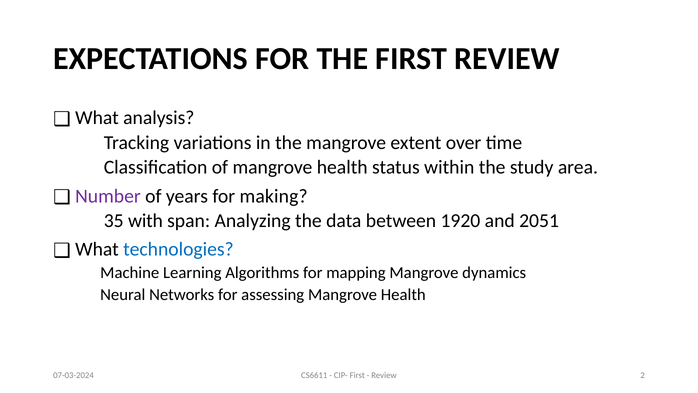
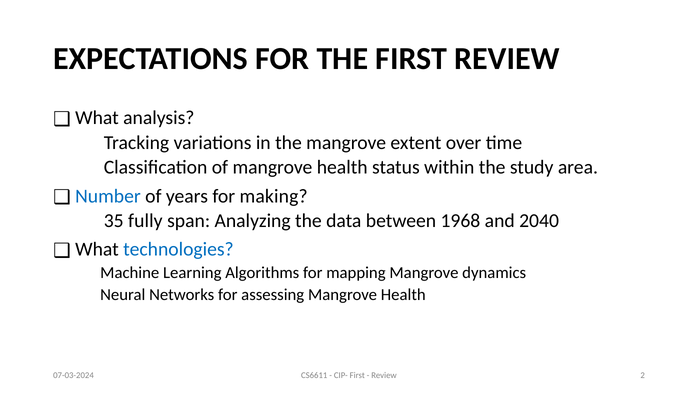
Number colour: purple -> blue
with: with -> fully
1920: 1920 -> 1968
2051: 2051 -> 2040
